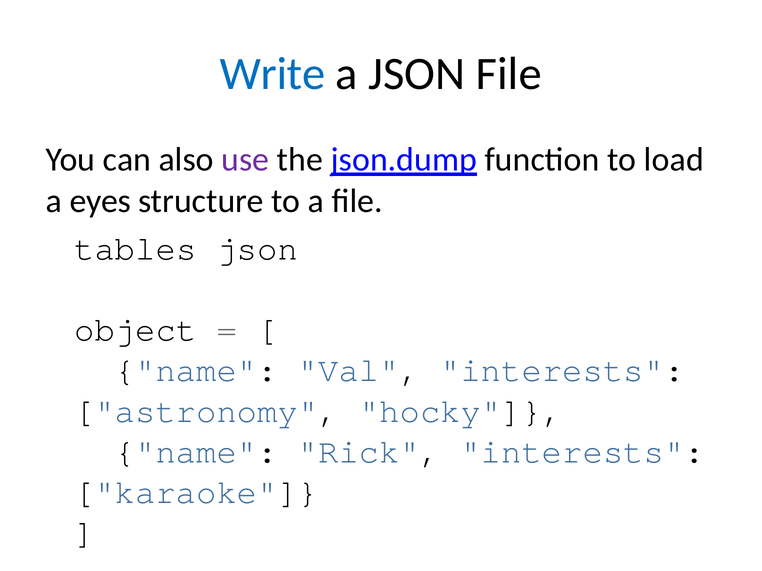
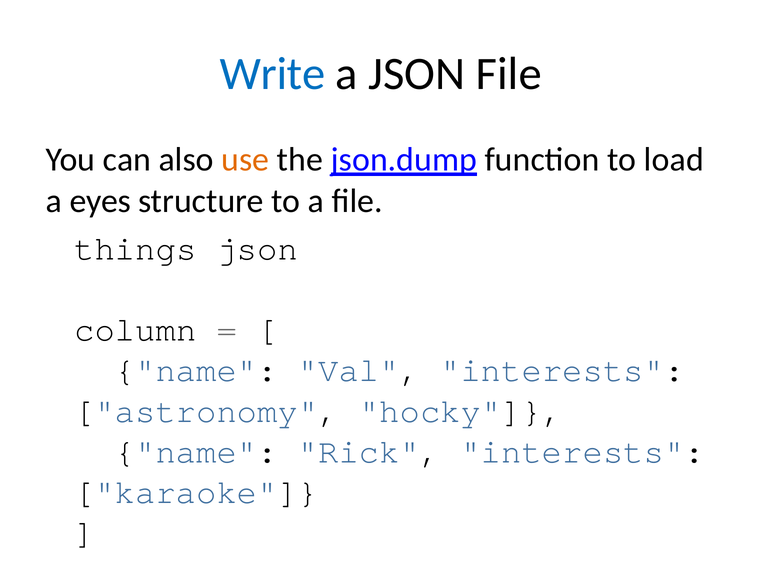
use colour: purple -> orange
tables: tables -> things
object: object -> column
